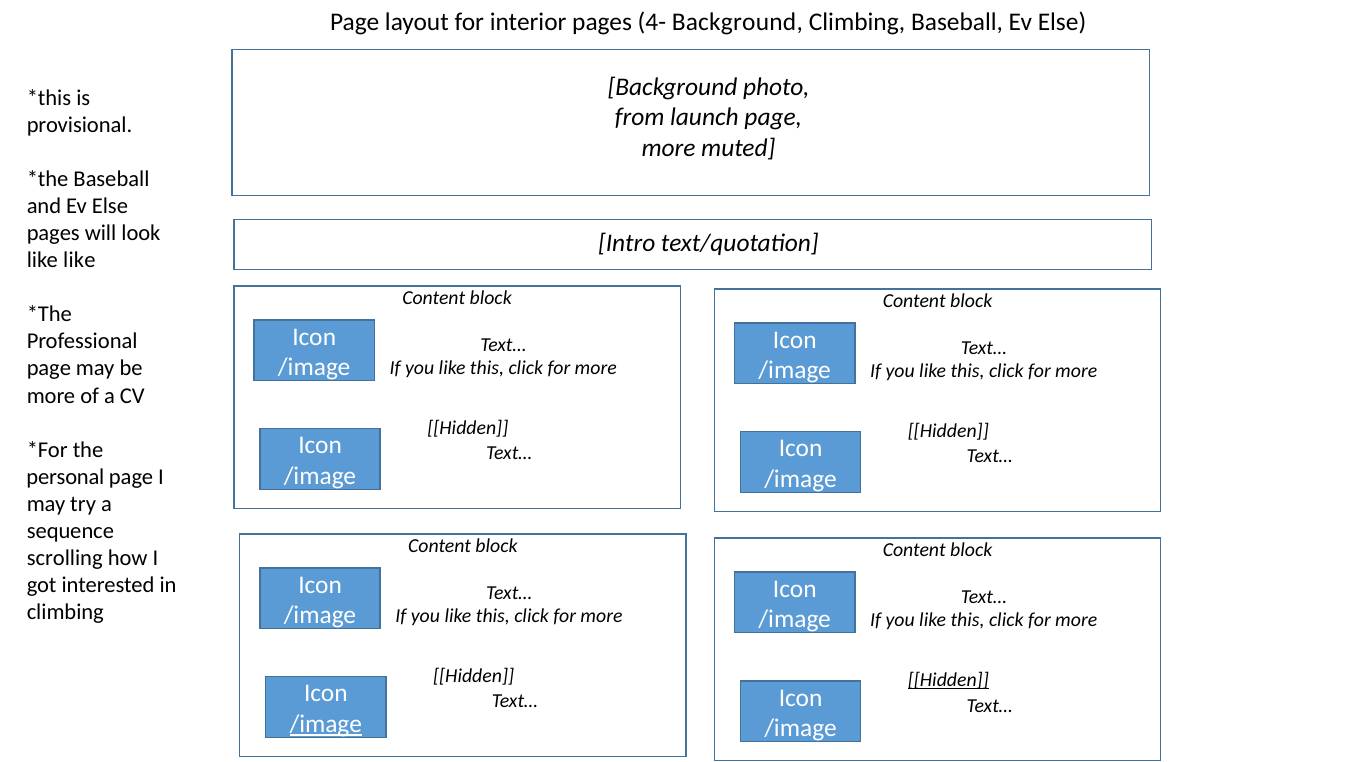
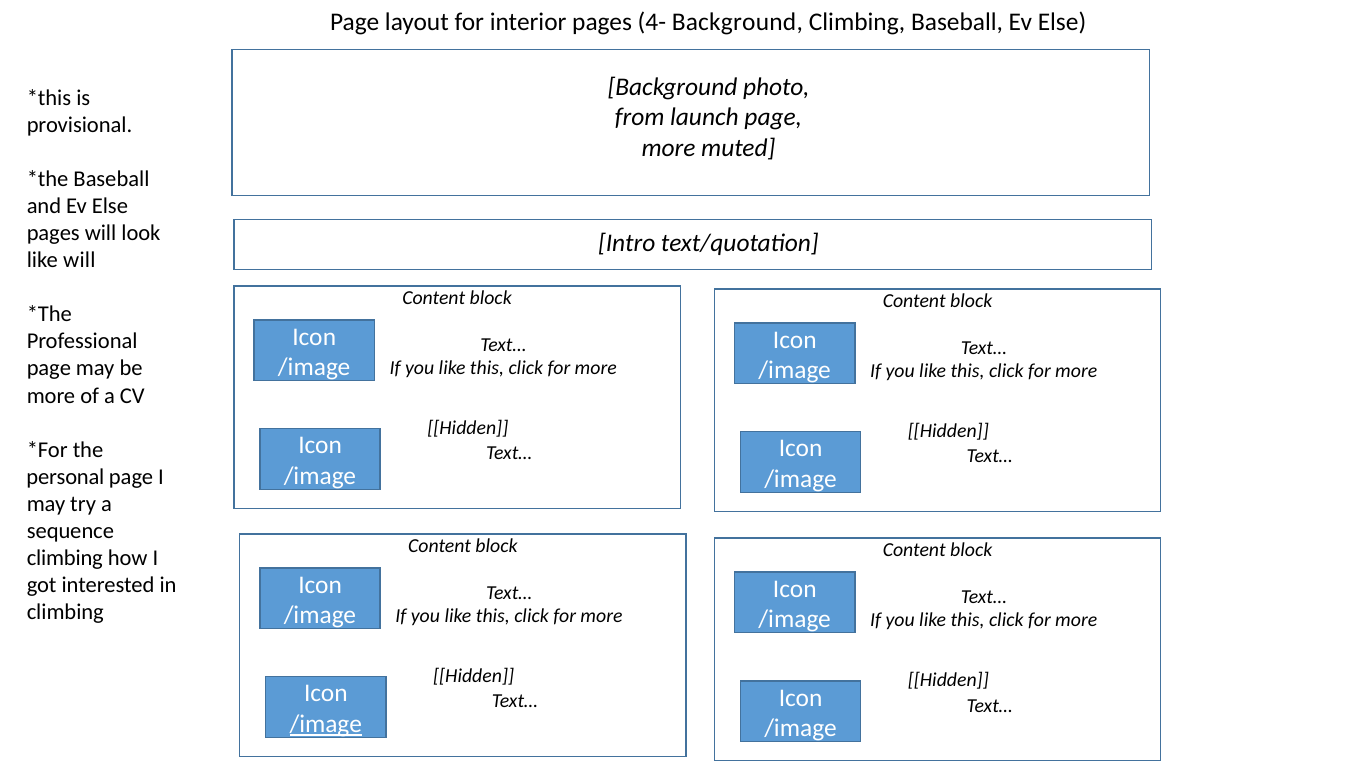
like like: like -> will
scrolling at (65, 558): scrolling -> climbing
Hidden at (948, 680) underline: present -> none
